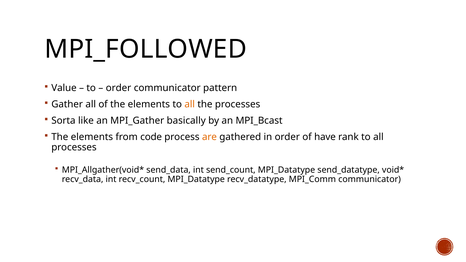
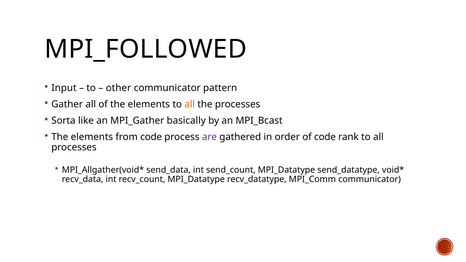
Value: Value -> Input
order at (119, 88): order -> other
are colour: orange -> purple
of have: have -> code
